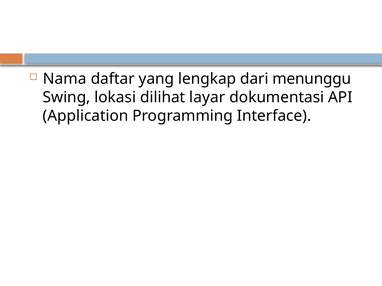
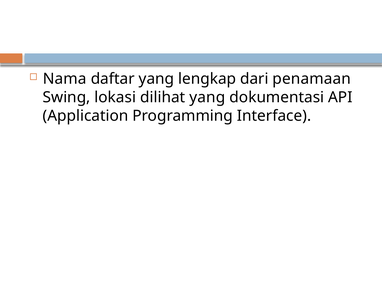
menunggu: menunggu -> penamaan
dilihat layar: layar -> yang
